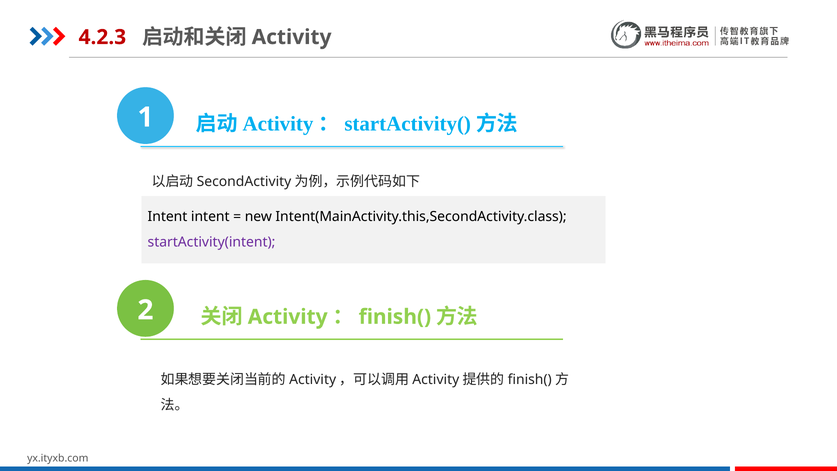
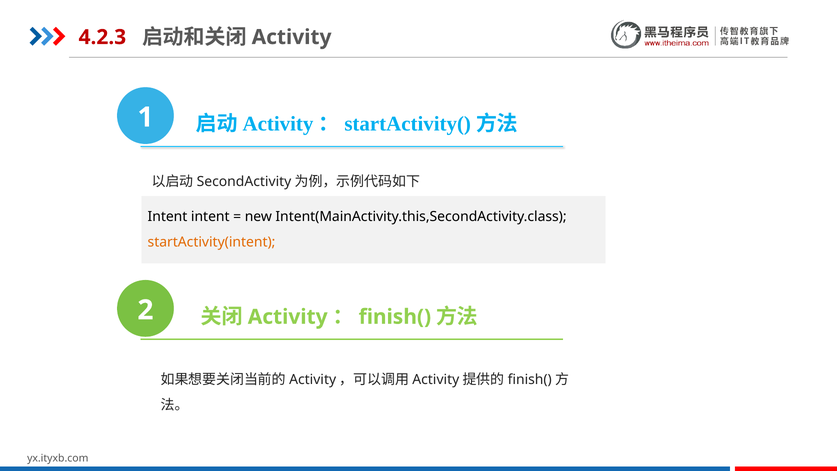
startActivity(intent colour: purple -> orange
